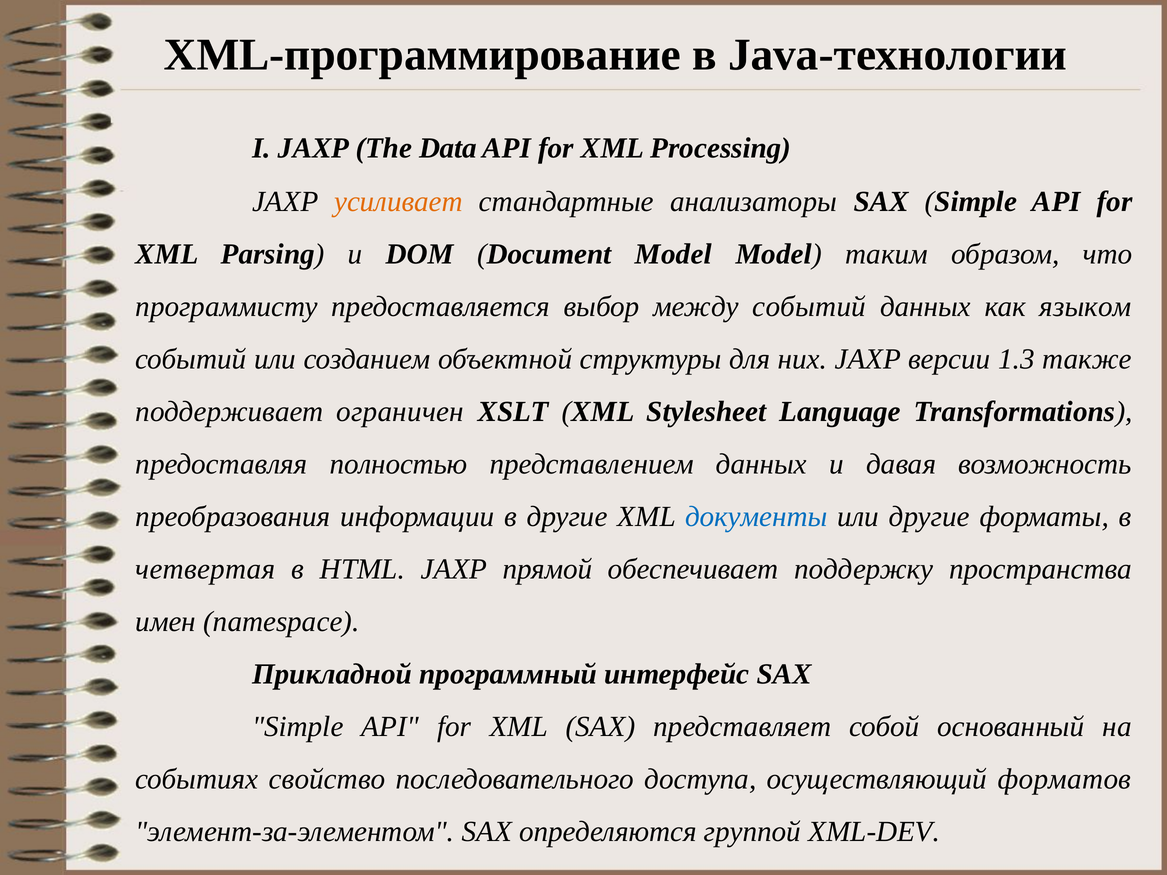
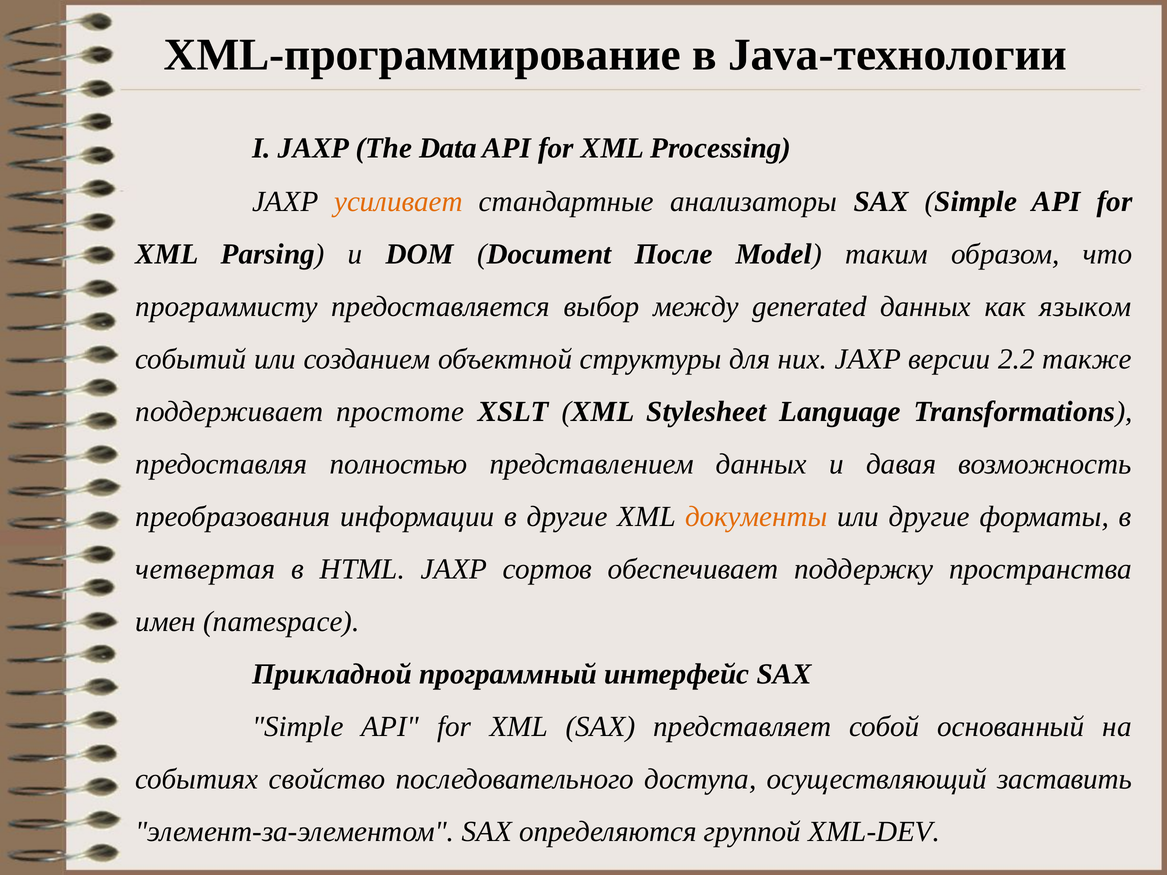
Document Model: Model -> После
между событий: событий -> generated
1.3: 1.3 -> 2.2
ограничен: ограничен -> простоте
документы colour: blue -> orange
прямой: прямой -> сортов
форматов: форматов -> заставить
